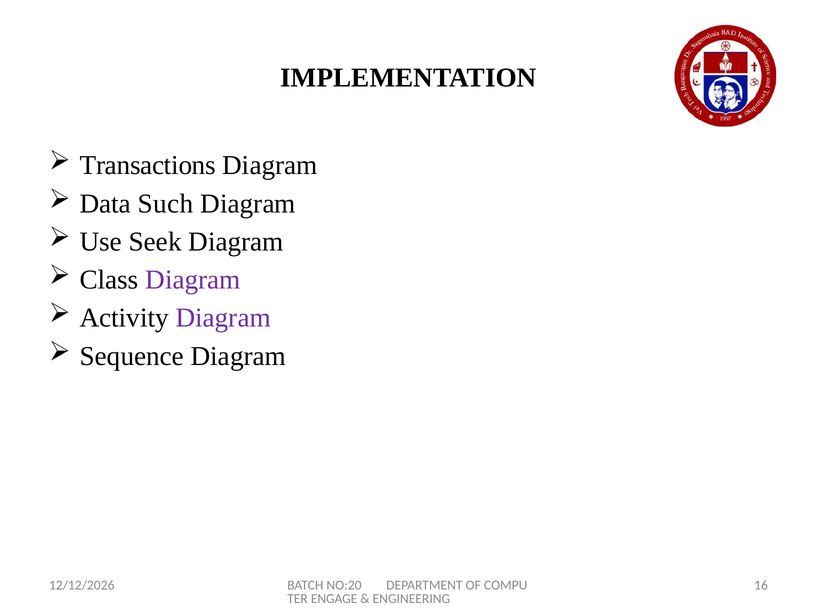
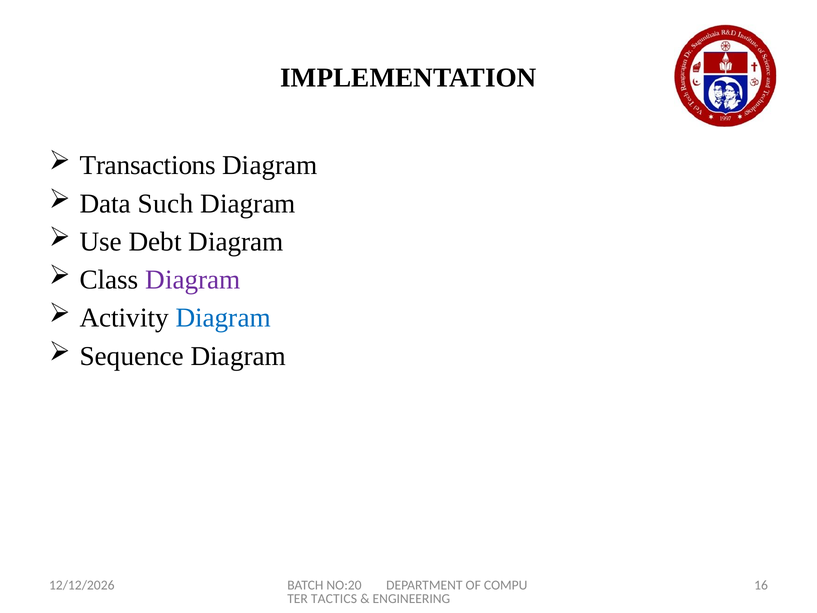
Seek: Seek -> Debt
Diagram at (223, 318) colour: purple -> blue
ENGAGE: ENGAGE -> TACTICS
